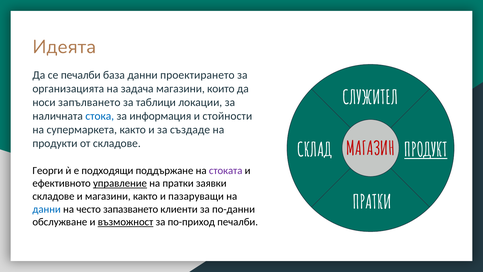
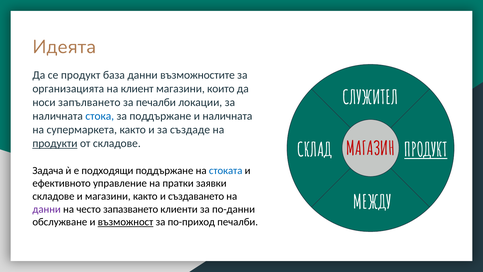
се печалби: печалби -> продукт
проектирането: проектирането -> възможностите
задача: задача -> клиент
за таблици: таблици -> печалби
за информация: информация -> поддържане
и стойности: стойности -> наличната
продукти underline: none -> present
Георги: Георги -> Задача
стоката colour: purple -> blue
управление underline: present -> none
пазаруващи: пазаруващи -> създаването
ПРАТКИ at (372, 202): ПРАТКИ -> МЕЖДУ
данни at (47, 209) colour: blue -> purple
